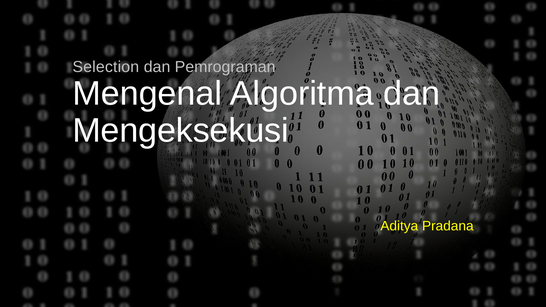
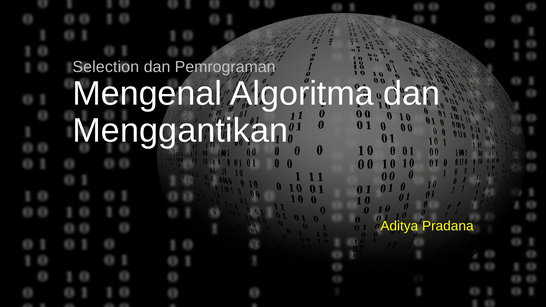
Mengeksekusi: Mengeksekusi -> Menggantikan
